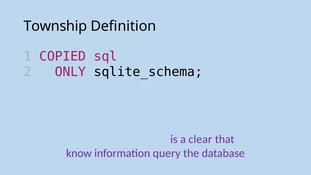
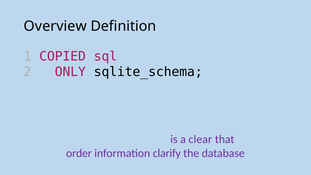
Township: Township -> Overview
know: know -> order
query: query -> clarify
